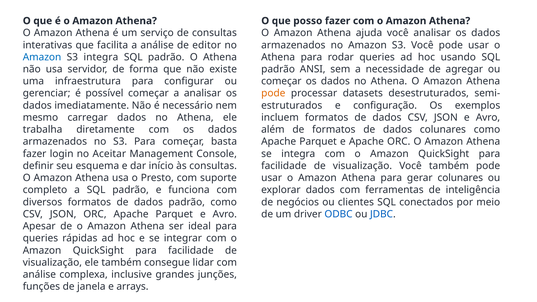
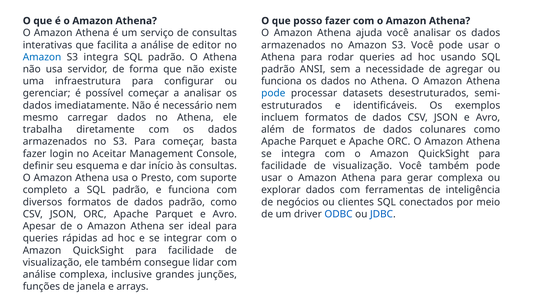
começar at (281, 81): começar -> funciona
pode at (273, 93) colour: orange -> blue
configuração: configuração -> identificáveis
gerar colunares: colunares -> complexa
